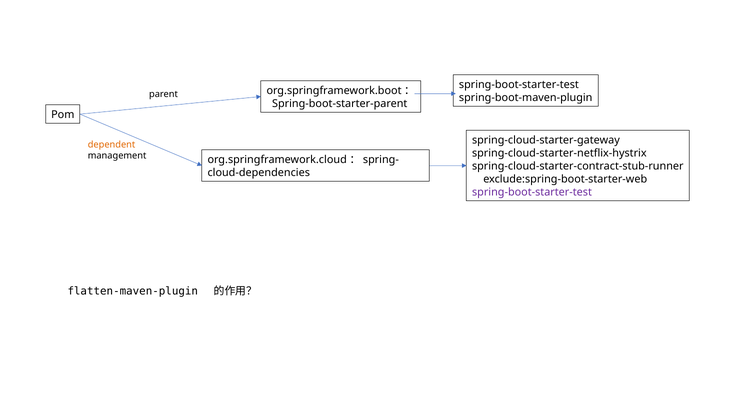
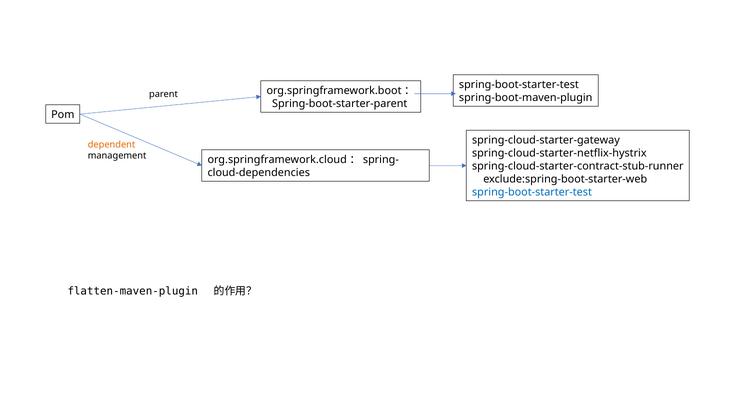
spring-boot-starter-test at (532, 192) colour: purple -> blue
